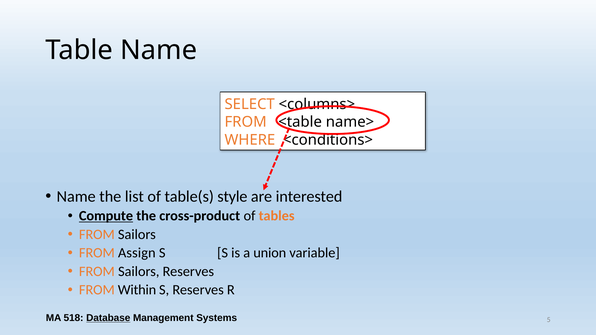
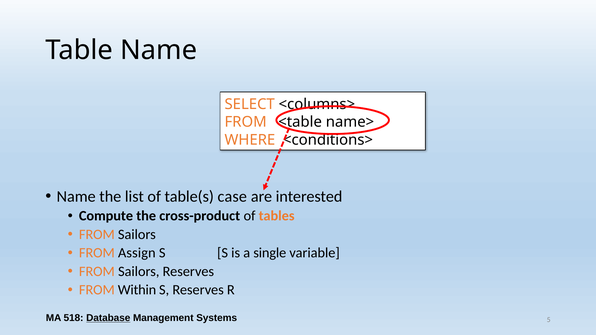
style: style -> case
Compute underline: present -> none
union: union -> single
